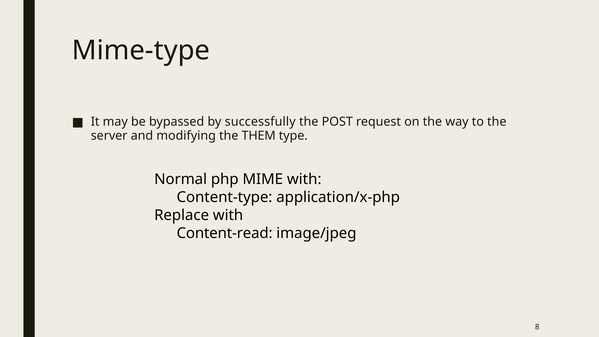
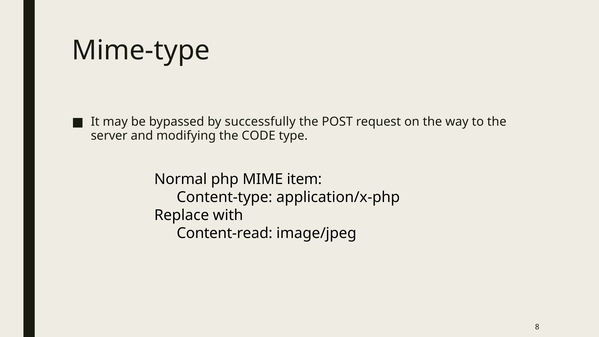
THEM: THEM -> CODE
MIME with: with -> item
